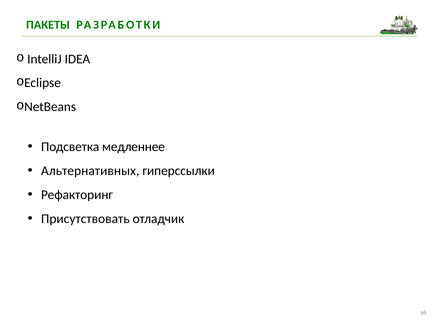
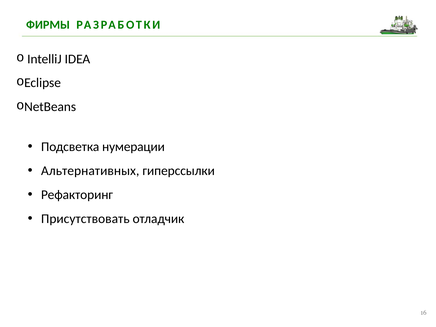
ПАКЕТЫ: ПАКЕТЫ -> ФИРМЫ
медленнее: медленнее -> нумерации
